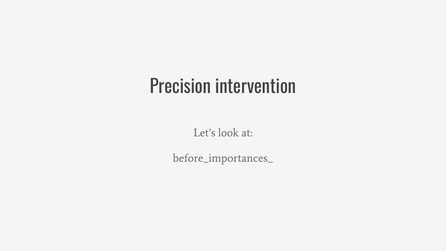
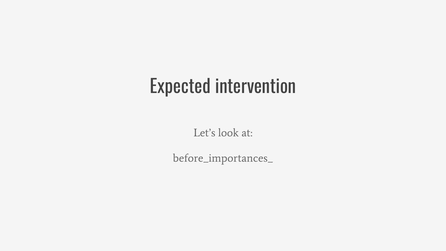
Precision: Precision -> Expected
